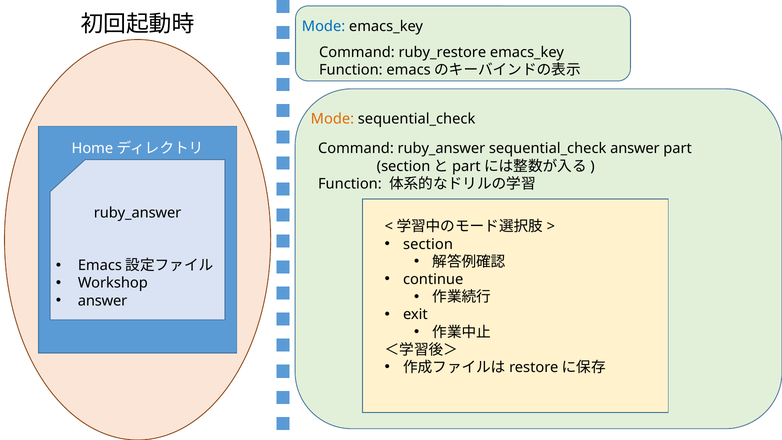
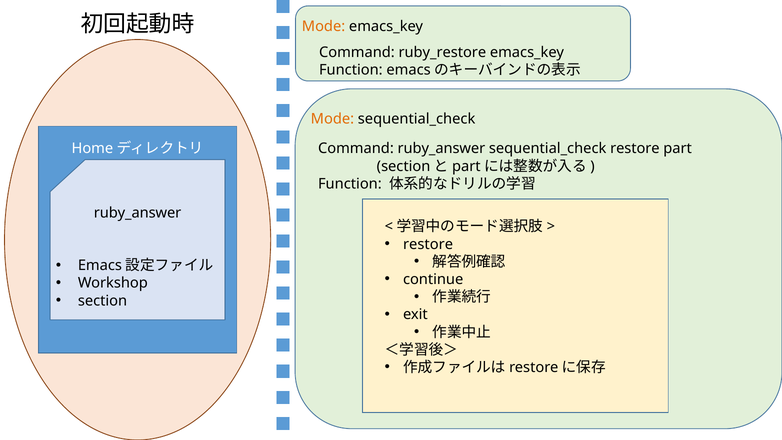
Mode at (324, 26) colour: blue -> orange
sequential_check answer: answer -> restore
section at (428, 244): section -> restore
answer at (103, 301): answer -> section
